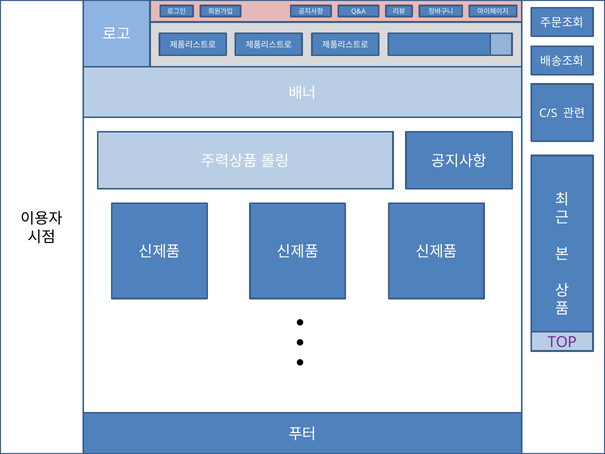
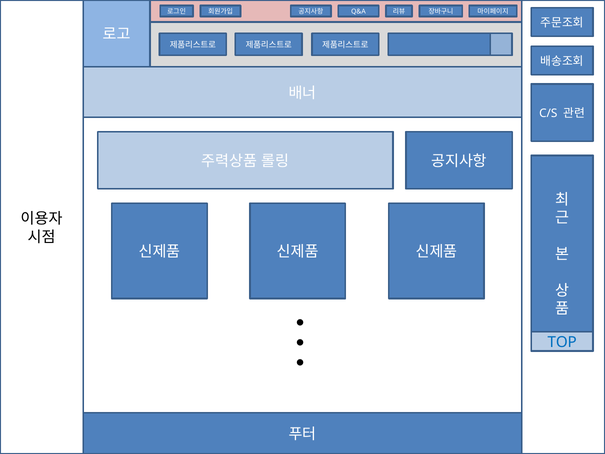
TOP colour: purple -> blue
